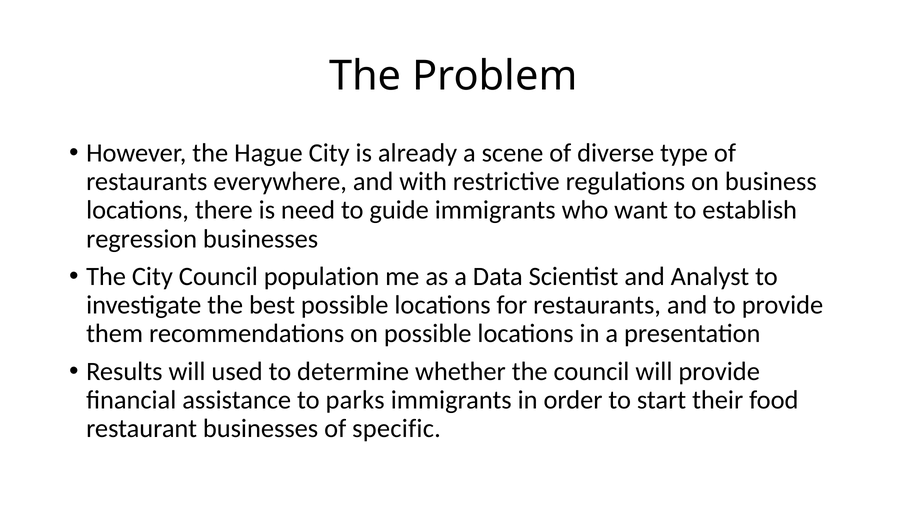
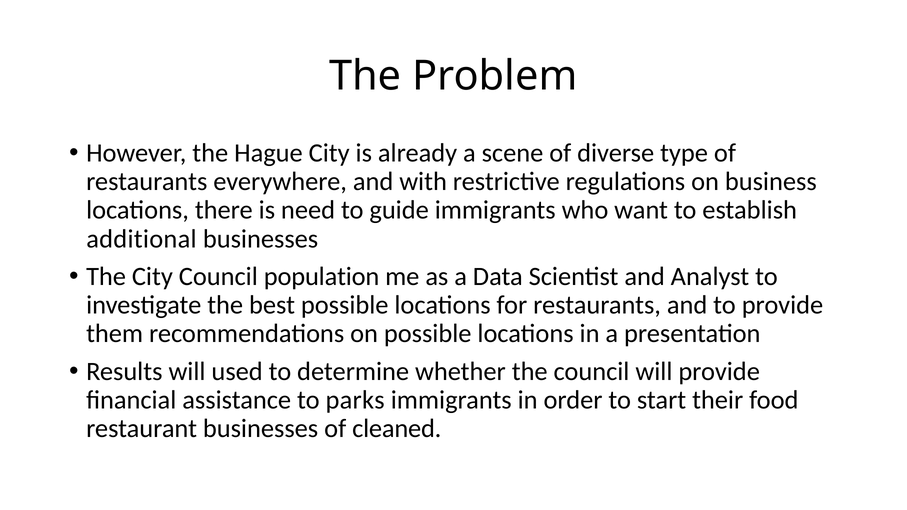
regression: regression -> additional
specific: specific -> cleaned
